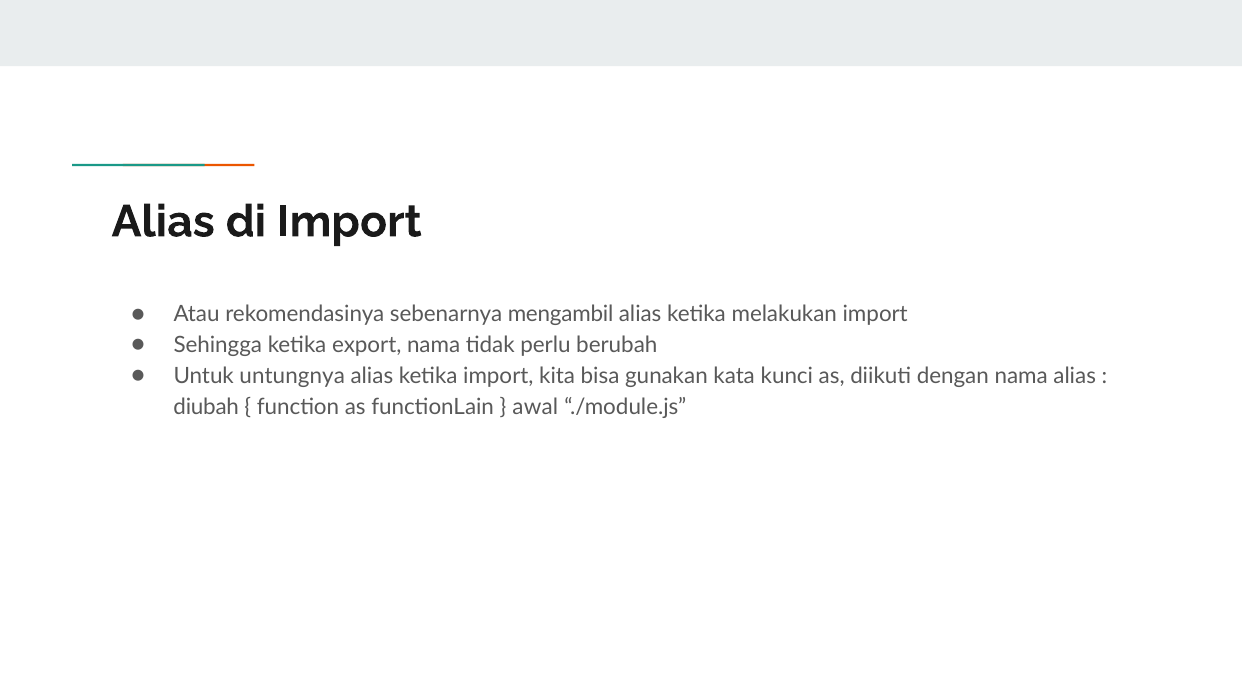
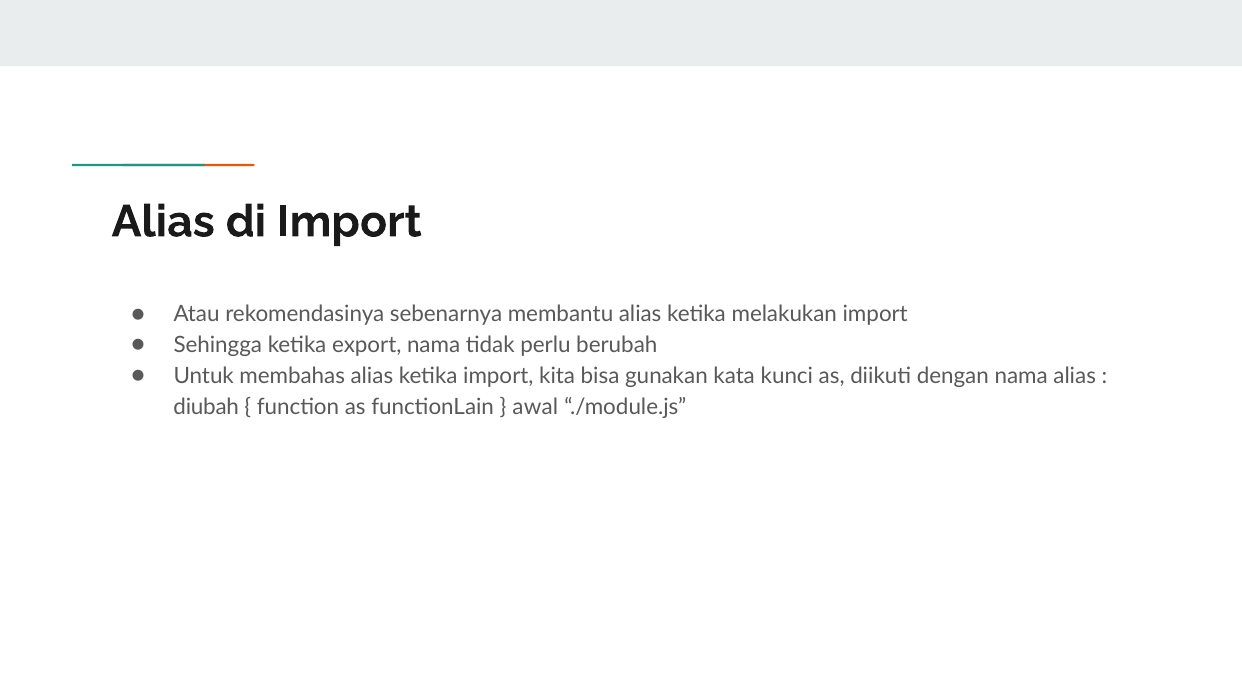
mengambil: mengambil -> membantu
untungnya: untungnya -> membahas
